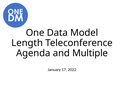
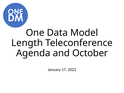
Multiple: Multiple -> October
